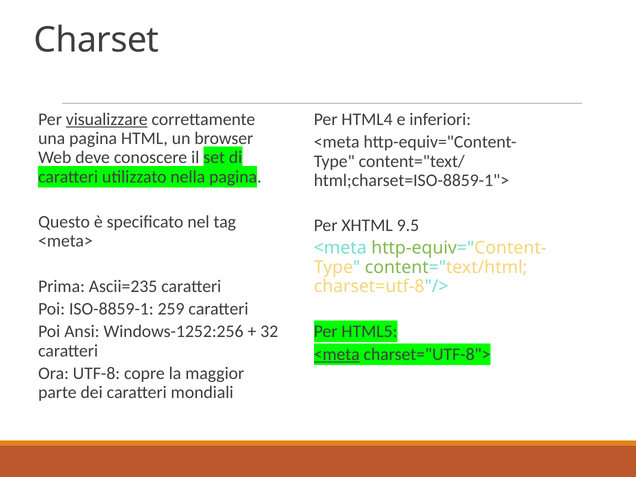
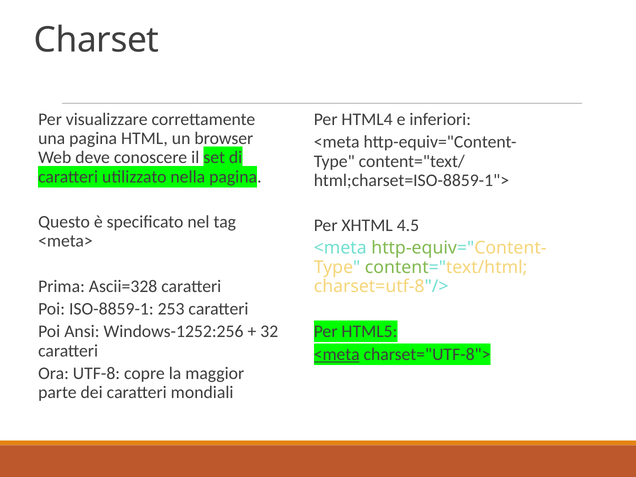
visualizzare underline: present -> none
9.5: 9.5 -> 4.5
Ascii=235: Ascii=235 -> Ascii=328
259: 259 -> 253
